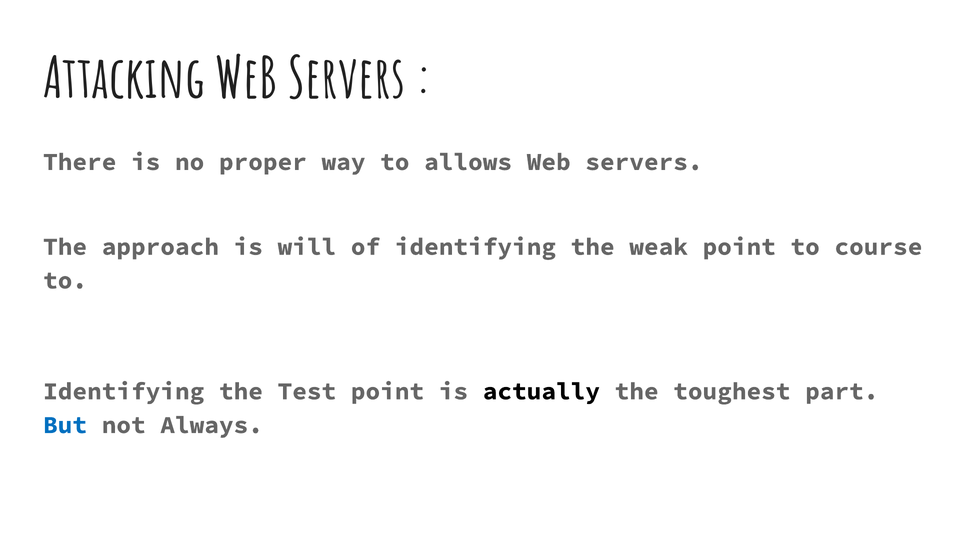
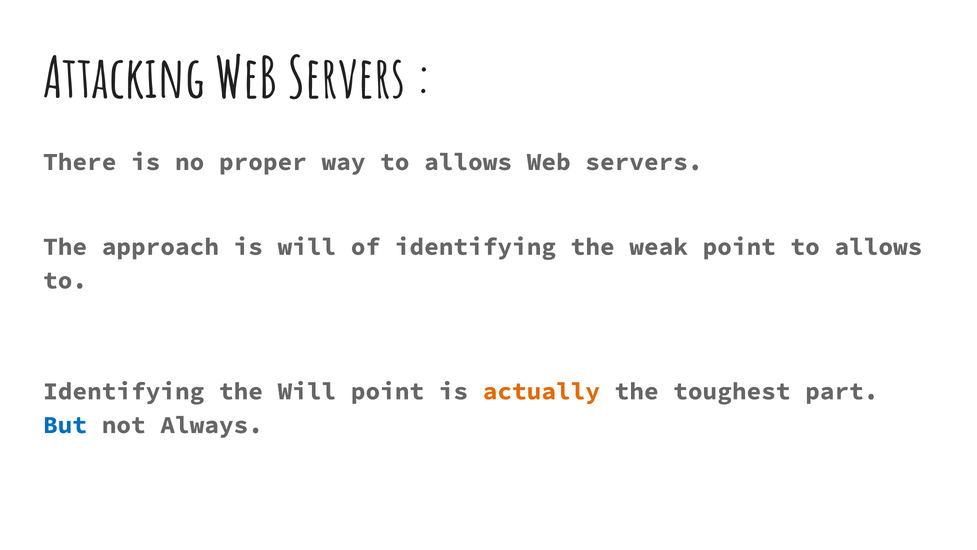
point to course: course -> allows
the Test: Test -> Will
actually colour: black -> orange
